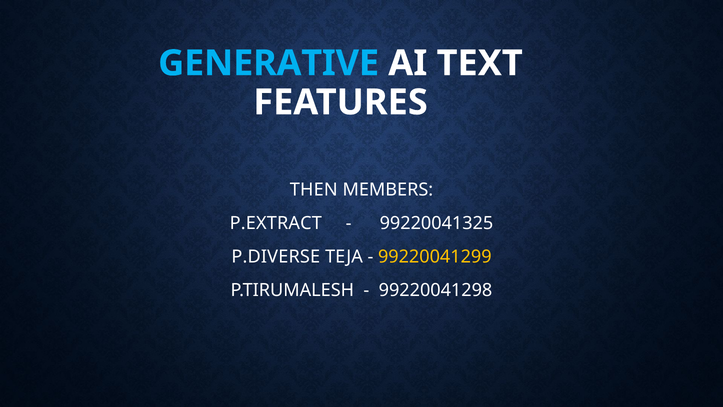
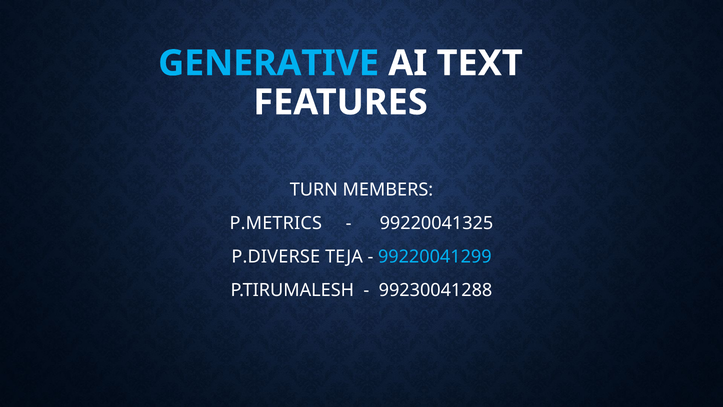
THEN: THEN -> TURN
P.EXTRACT: P.EXTRACT -> P.METRICS
99220041299 colour: yellow -> light blue
99220041298: 99220041298 -> 99230041288
